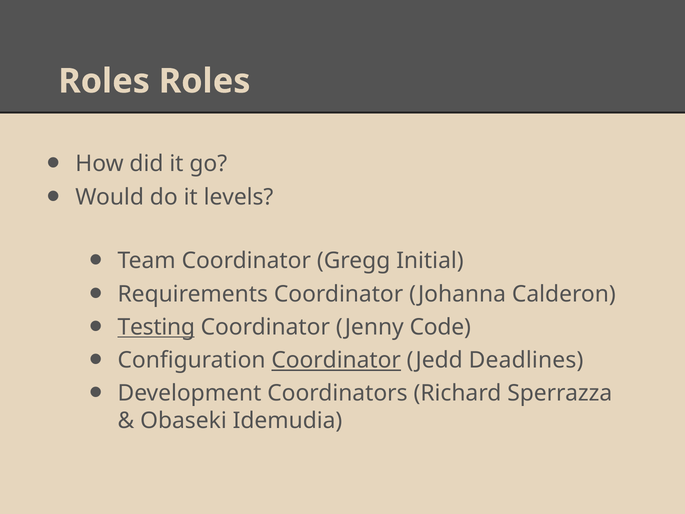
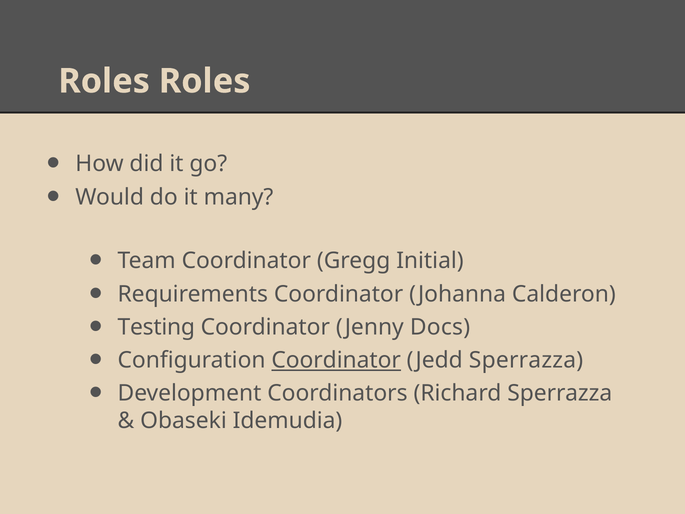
levels: levels -> many
Testing underline: present -> none
Code: Code -> Docs
Jedd Deadlines: Deadlines -> Sperrazza
